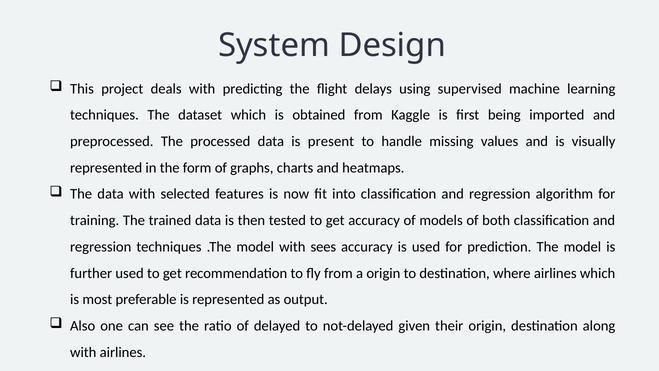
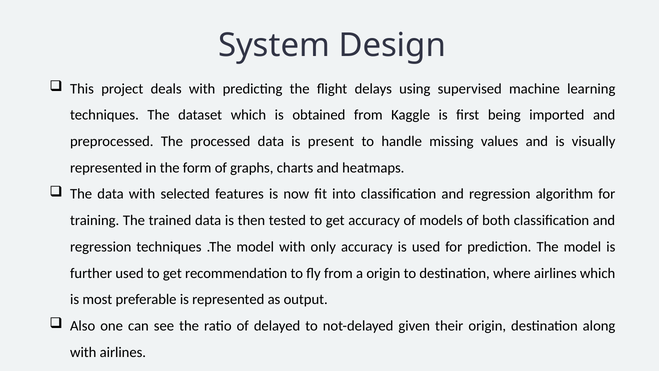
sees: sees -> only
